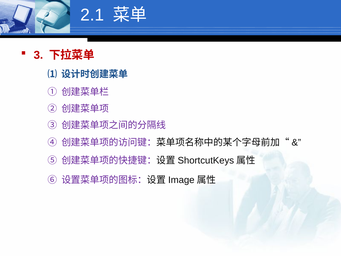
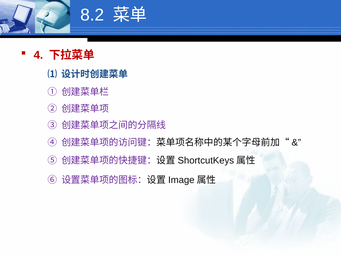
2.1: 2.1 -> 8.2
3: 3 -> 4
